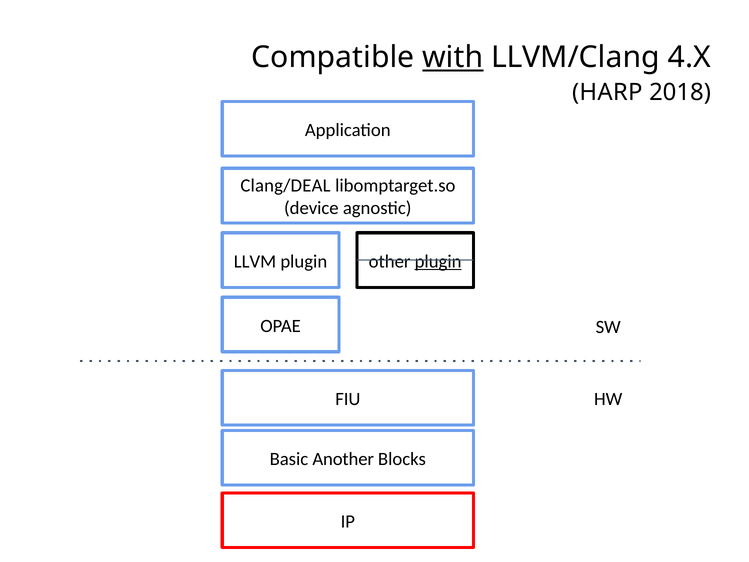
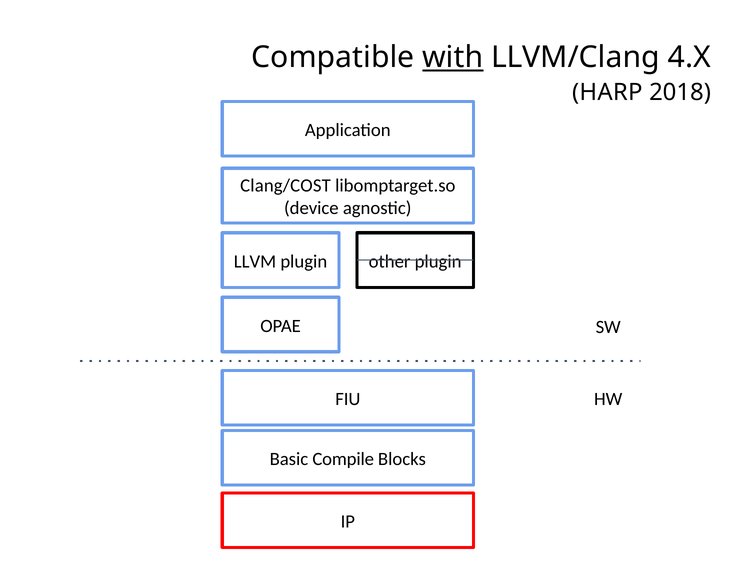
Clang/DEAL: Clang/DEAL -> Clang/COST
plugin at (438, 261) underline: present -> none
Another: Another -> Compile
